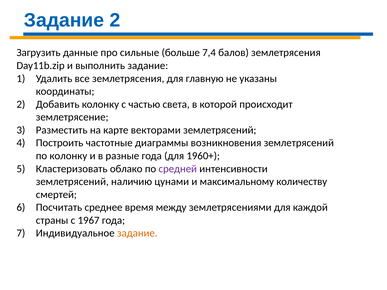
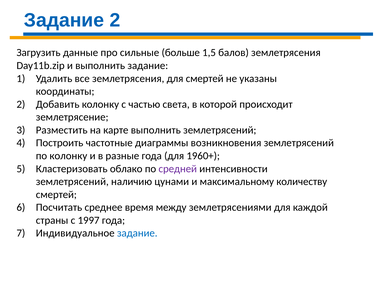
7,4: 7,4 -> 1,5
для главную: главную -> смертей
карте векторами: векторами -> выполнить
1967: 1967 -> 1997
задание at (137, 233) colour: orange -> blue
